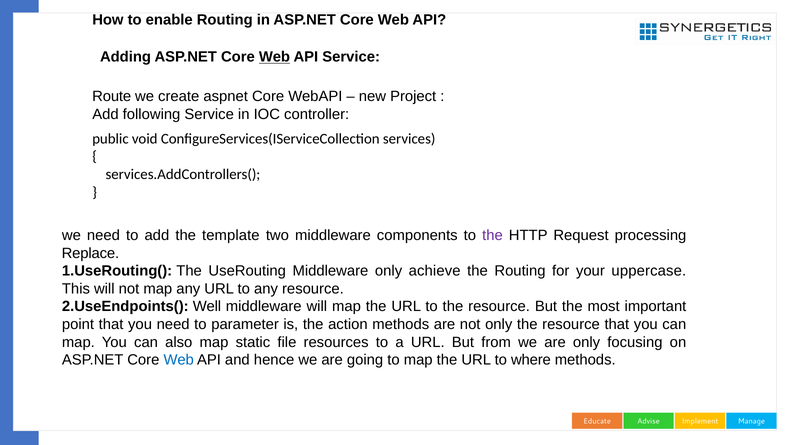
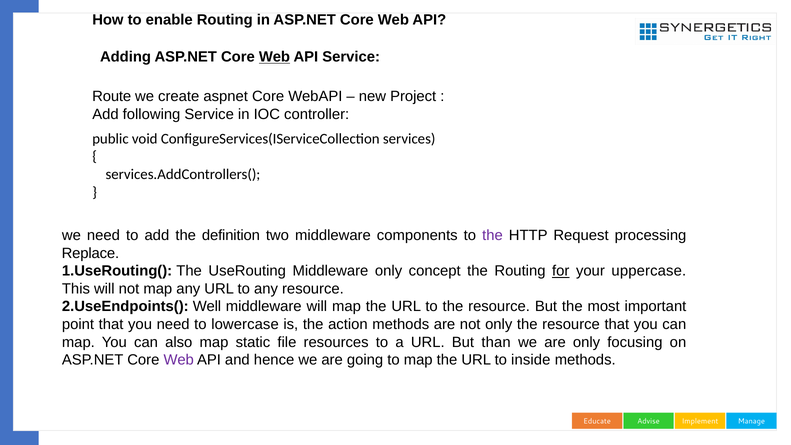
template: template -> definition
achieve: achieve -> concept
for underline: none -> present
parameter: parameter -> lowercase
from: from -> than
Web at (179, 360) colour: blue -> purple
where: where -> inside
